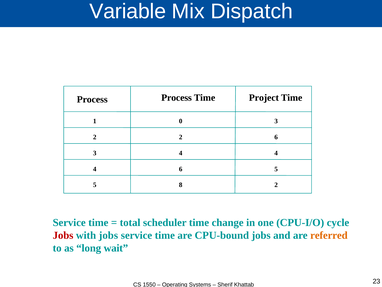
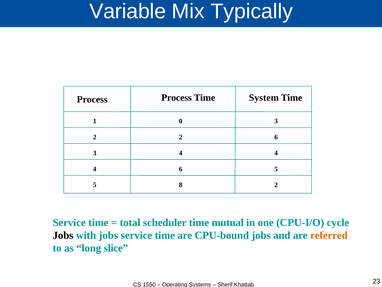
Dispatch: Dispatch -> Typically
Project: Project -> System
change: change -> mutual
Jobs at (63, 235) colour: red -> black
wait: wait -> slice
